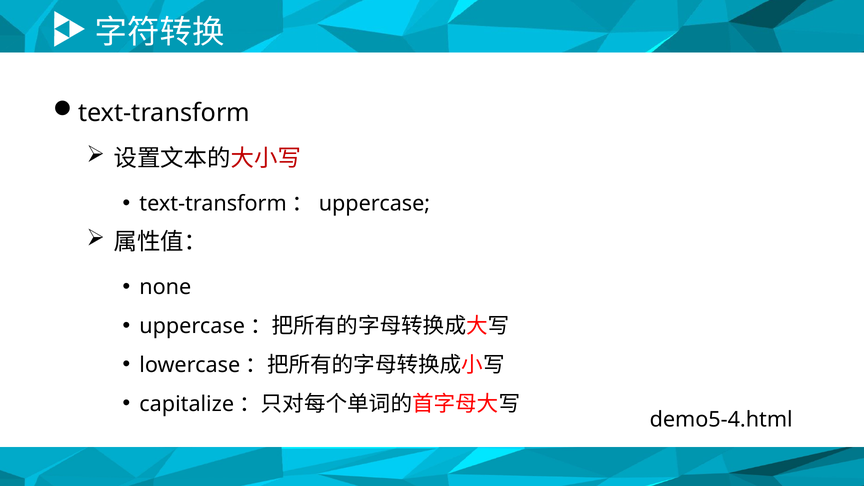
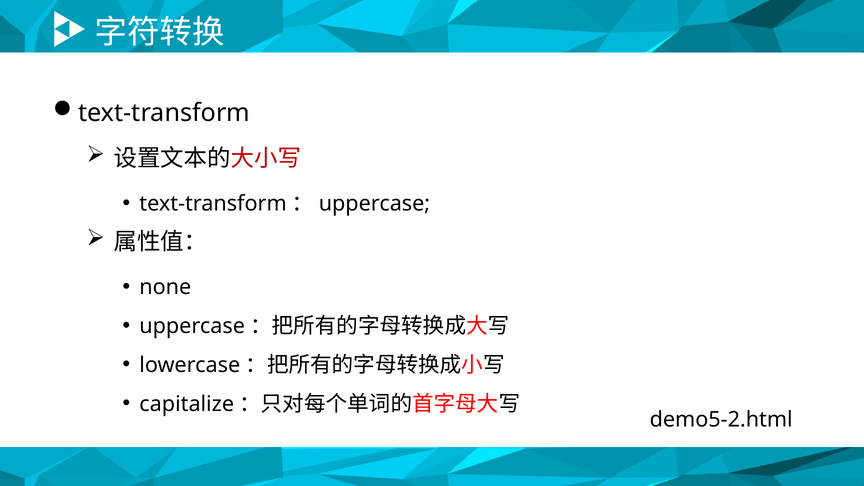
demo5-4.html: demo5-4.html -> demo5-2.html
